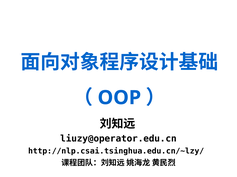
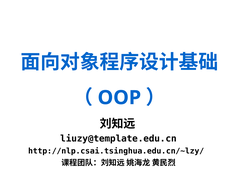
liuzy@operator.edu.cn: liuzy@operator.edu.cn -> liuzy@template.edu.cn
